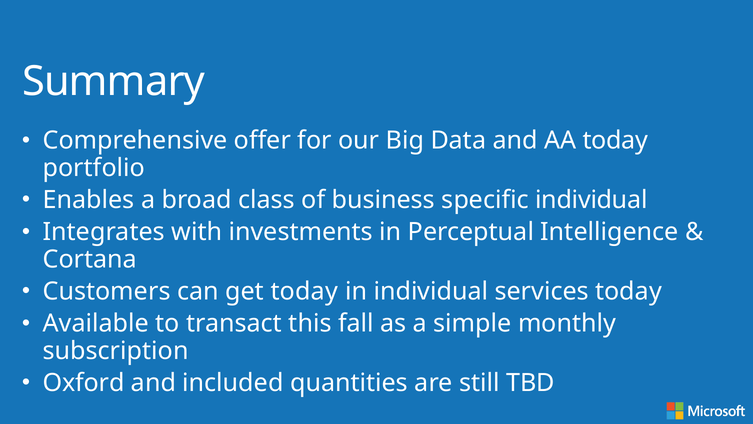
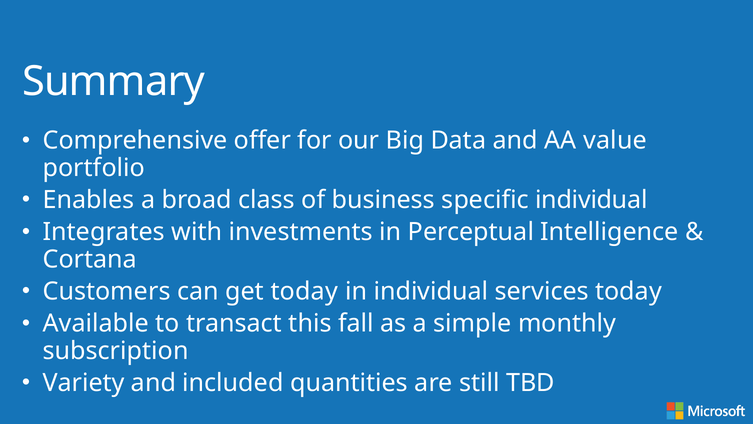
AA today: today -> value
Oxford: Oxford -> Variety
